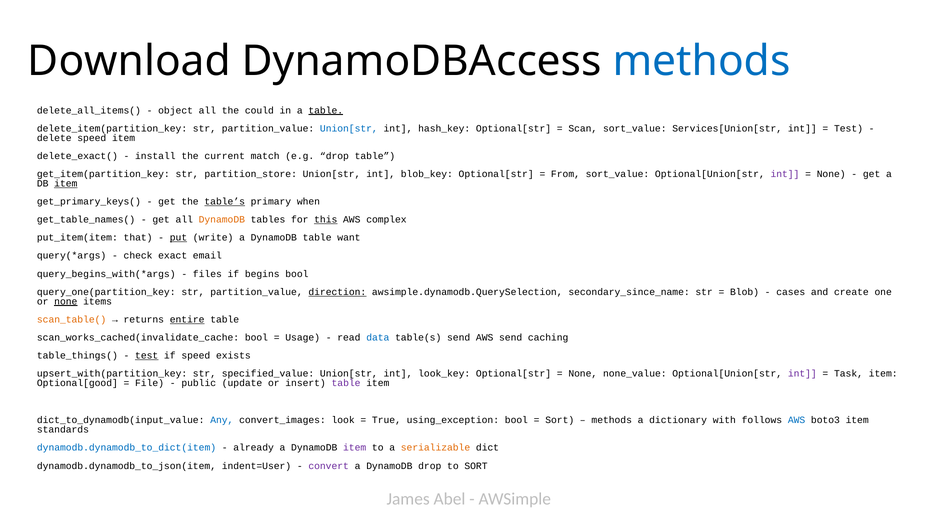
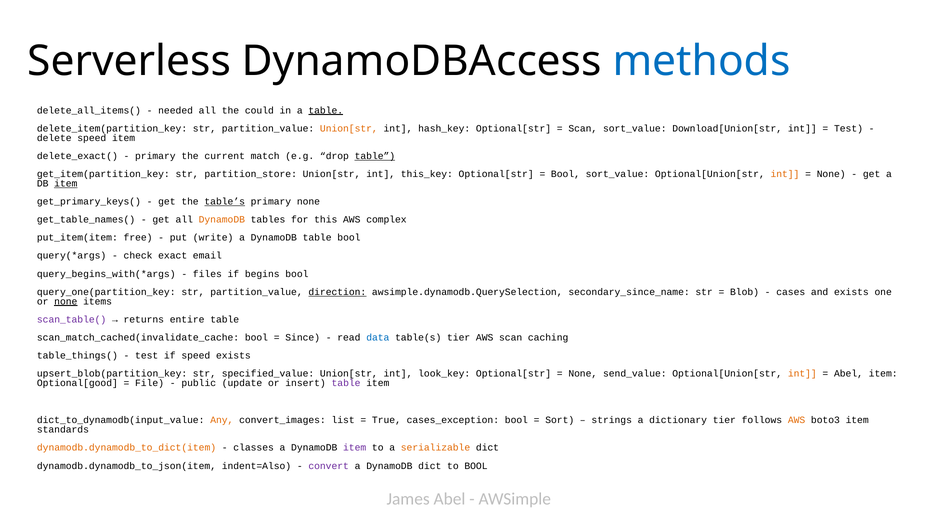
Download: Download -> Serverless
object: object -> needed
Union[str at (349, 128) colour: blue -> orange
Services[Union[str: Services[Union[str -> Download[Union[str
install at (155, 156): install -> primary
table at (375, 156) underline: none -> present
blob_key: blob_key -> this_key
From at (565, 174): From -> Bool
int at (785, 174) colour: purple -> orange
primary when: when -> none
this underline: present -> none
that: that -> free
put underline: present -> none
table want: want -> bool
and create: create -> exists
scan_table( colour: orange -> purple
entire underline: present -> none
scan_works_cached(invalidate_cache: scan_works_cached(invalidate_cache -> scan_match_cached(invalidate_cache
Usage: Usage -> Since
table(s send: send -> tier
AWS send: send -> scan
test at (147, 356) underline: present -> none
upsert_with(partition_key: upsert_with(partition_key -> upsert_blob(partition_key
none_value: none_value -> send_value
int at (802, 374) colour: purple -> orange
Task at (849, 374): Task -> Abel
Any colour: blue -> orange
look: look -> list
using_exception: using_exception -> cases_exception
methods at (612, 420): methods -> strings
dictionary with: with -> tier
AWS at (797, 420) colour: blue -> orange
dynamodb.dynamodb_to_dict(item colour: blue -> orange
already: already -> classes
indent=User: indent=User -> indent=Also
DynamoDB drop: drop -> dict
to SORT: SORT -> BOOL
